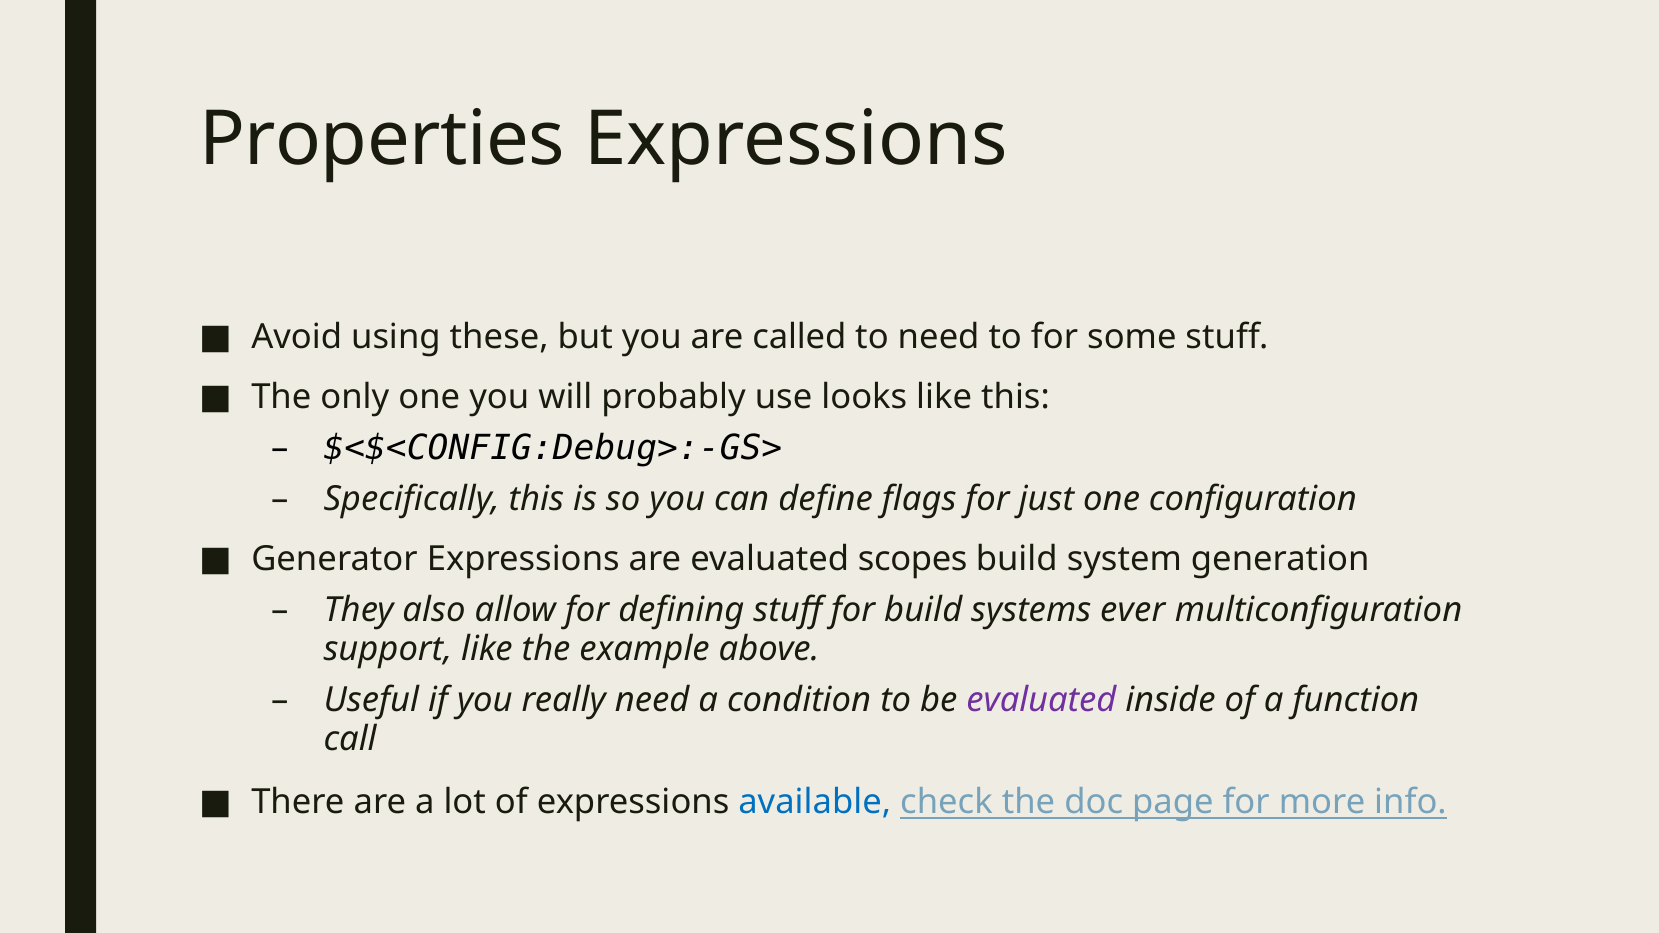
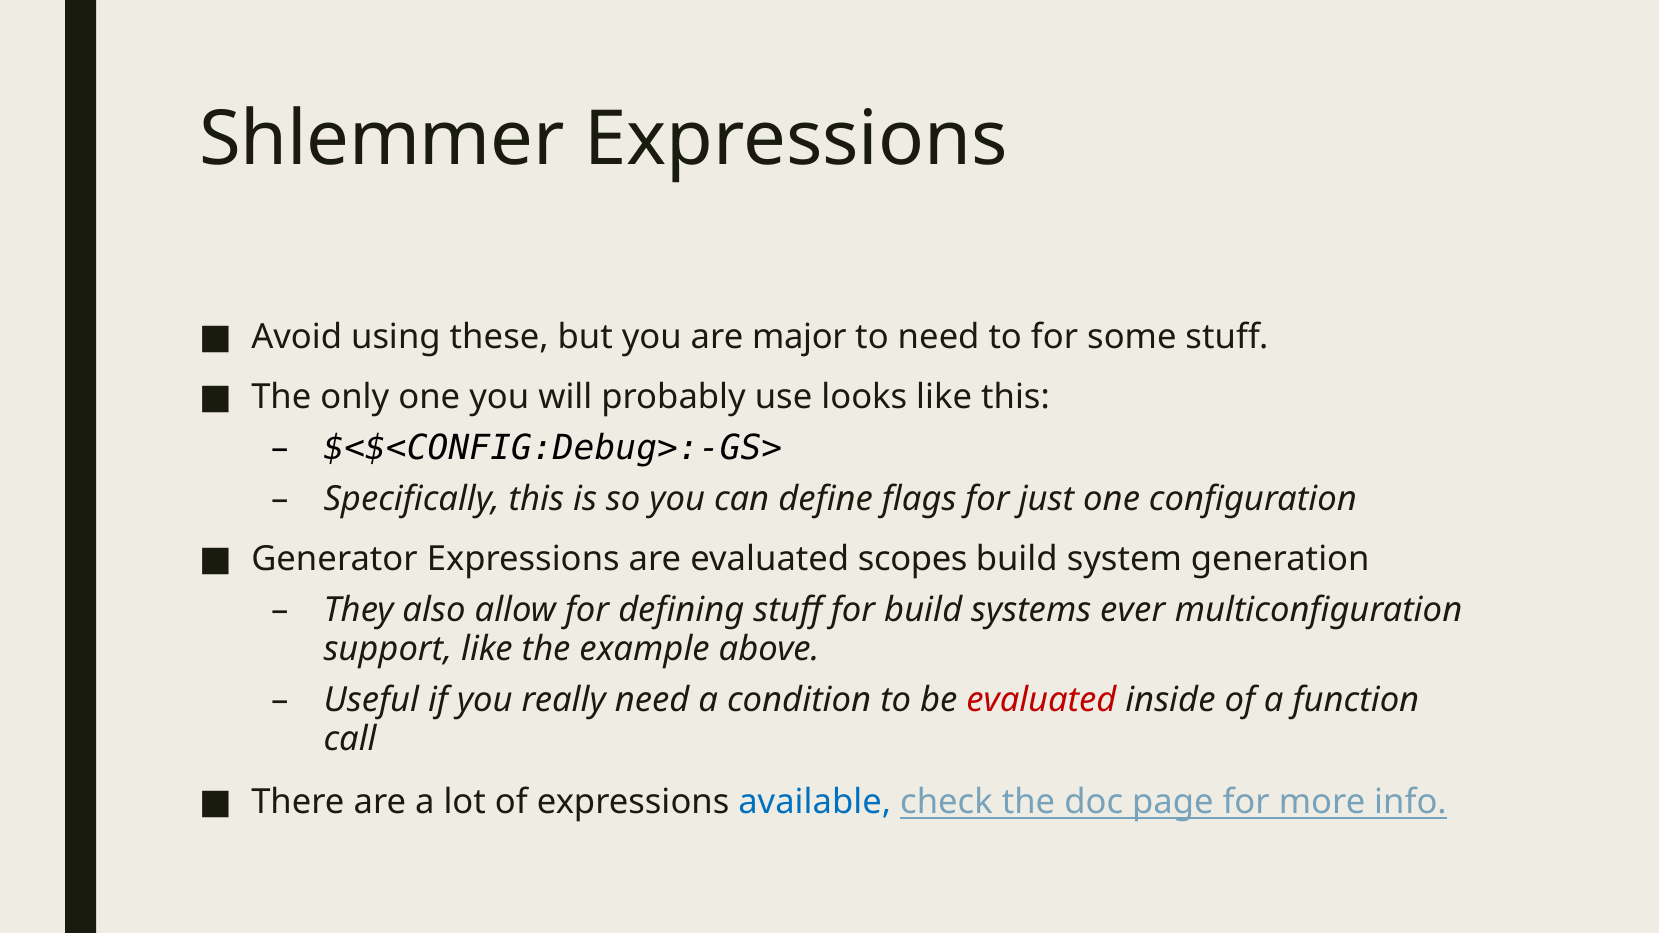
Properties: Properties -> Shlemmer
called: called -> major
evaluated at (1041, 700) colour: purple -> red
